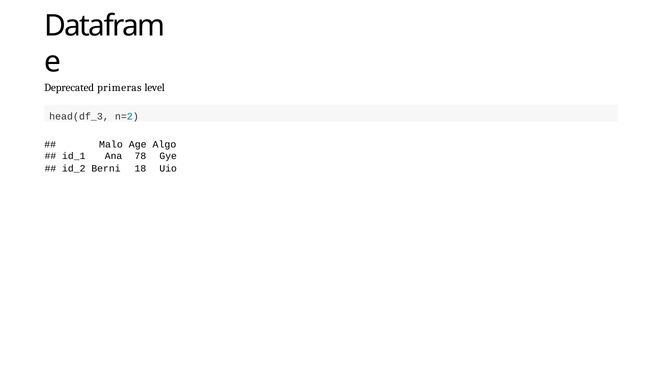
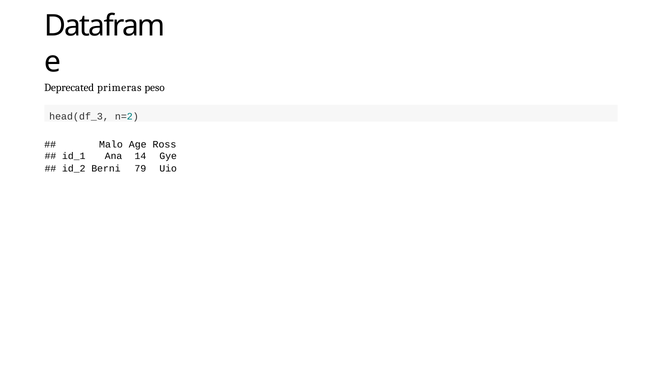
level: level -> peso
Algo: Algo -> Ross
78: 78 -> 14
18: 18 -> 79
